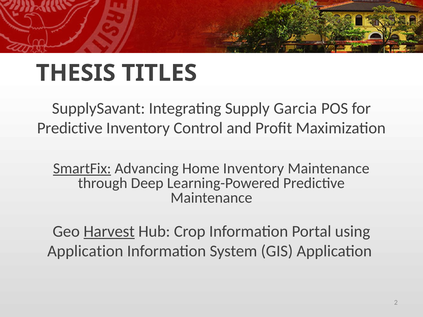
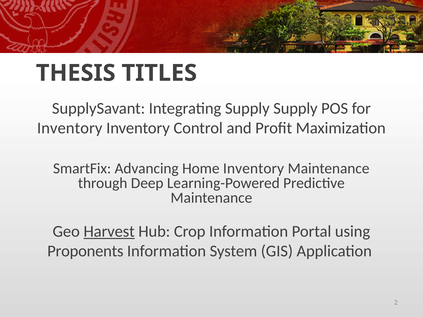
Supply Garcia: Garcia -> Supply
Predictive at (70, 128): Predictive -> Inventory
SmartFix underline: present -> none
Application at (85, 251): Application -> Proponents
